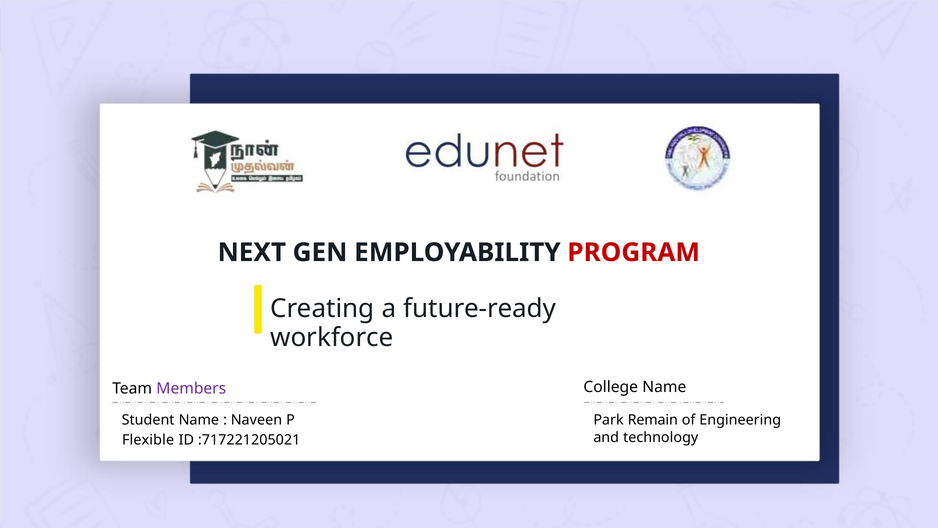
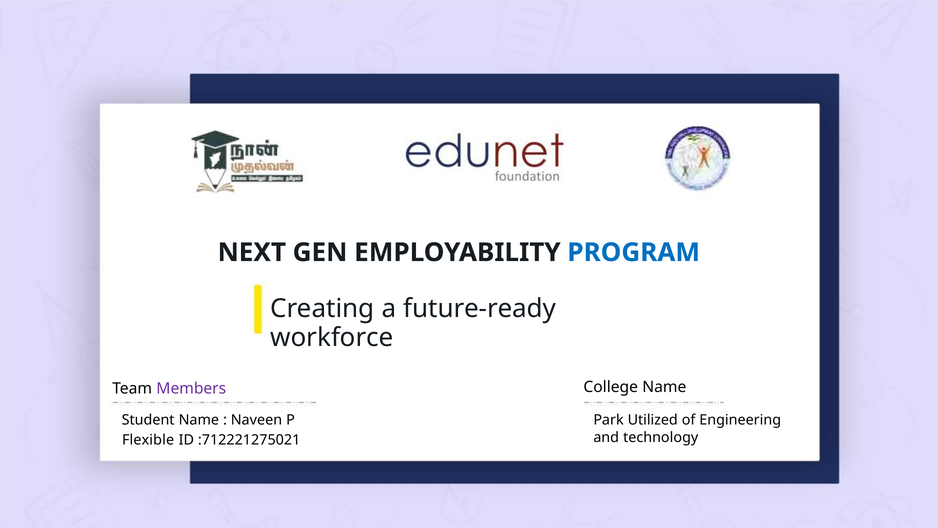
PROGRAM colour: red -> blue
Remain: Remain -> Utilized
:717221205021: :717221205021 -> :712221275021
